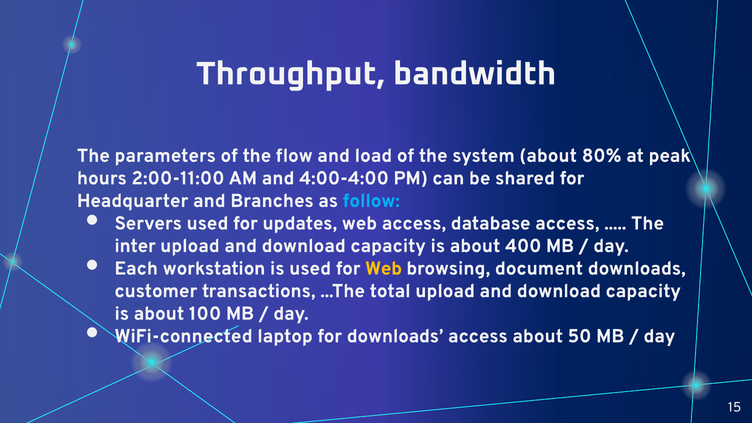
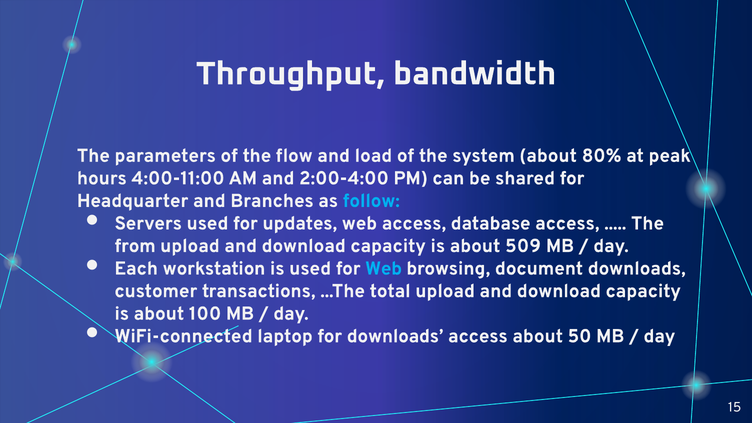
2:00-11:00: 2:00-11:00 -> 4:00-11:00
4:00-4:00: 4:00-4:00 -> 2:00-4:00
inter: inter -> from
400: 400 -> 509
Web at (384, 268) colour: yellow -> light blue
